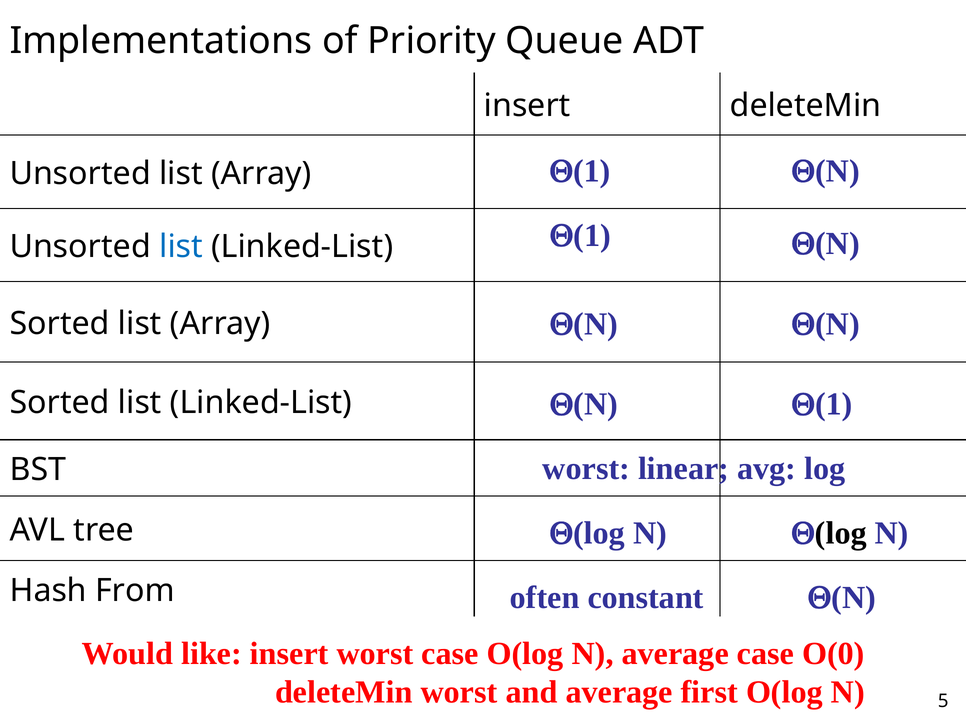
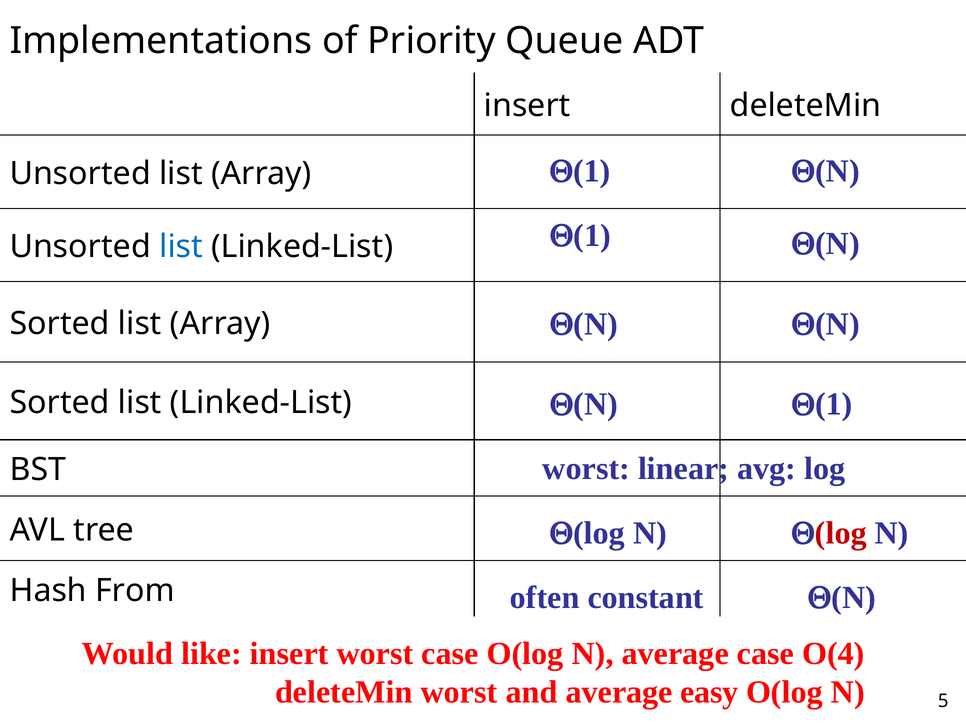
log at (841, 533) colour: black -> red
O(0: O(0 -> O(4
first: first -> easy
